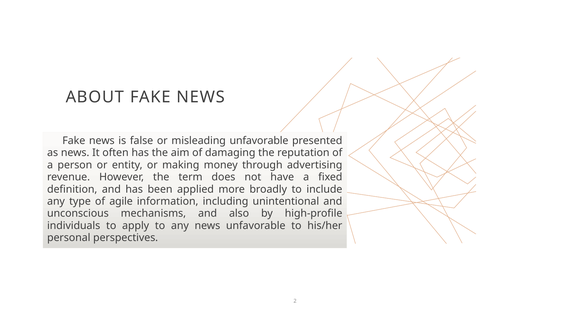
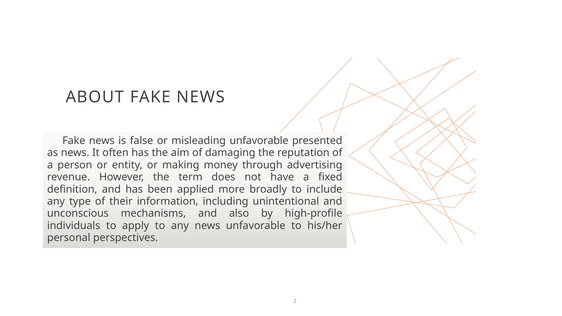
agile: agile -> their
